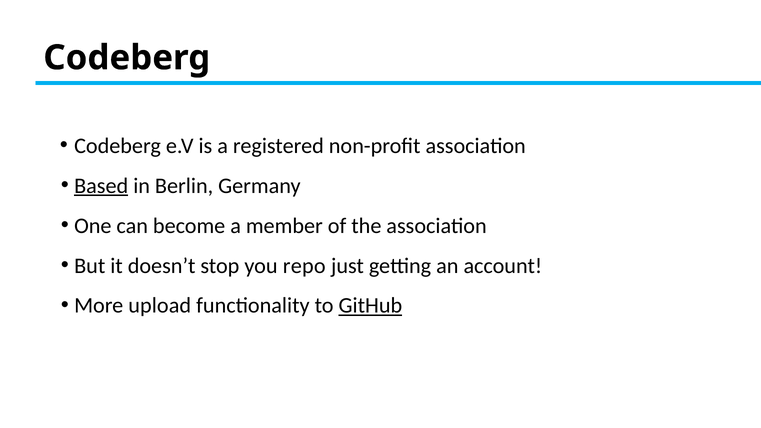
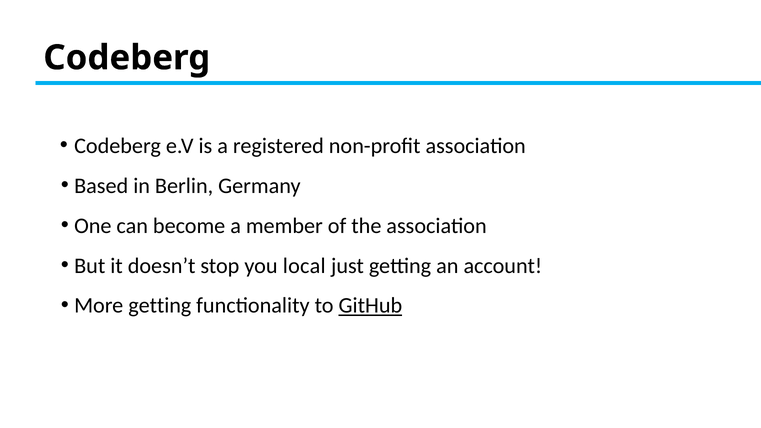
Based underline: present -> none
repo: repo -> local
More upload: upload -> getting
